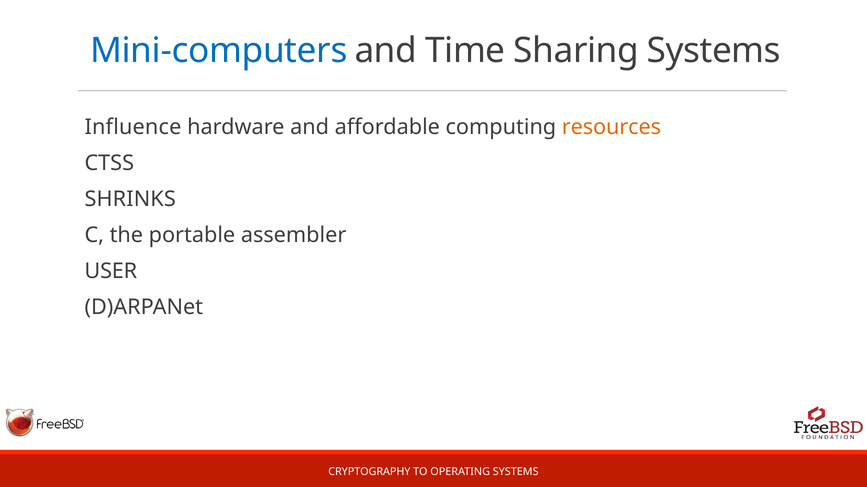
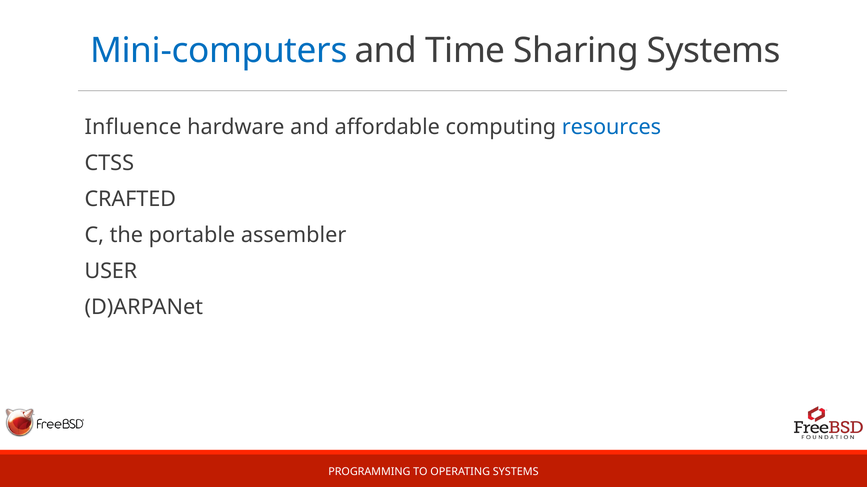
resources colour: orange -> blue
SHRINKS: SHRINKS -> CRAFTED
CRYPTOGRAPHY: CRYPTOGRAPHY -> PROGRAMMING
